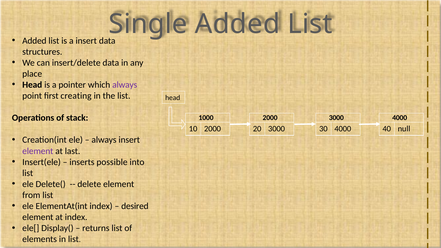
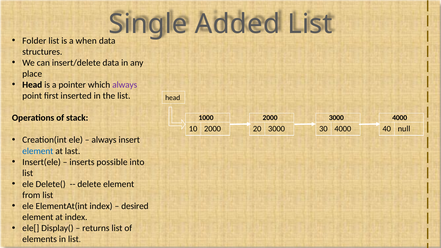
Added at (34, 41): Added -> Folder
a insert: insert -> when
creating: creating -> inserted
element at (38, 151) colour: purple -> blue
